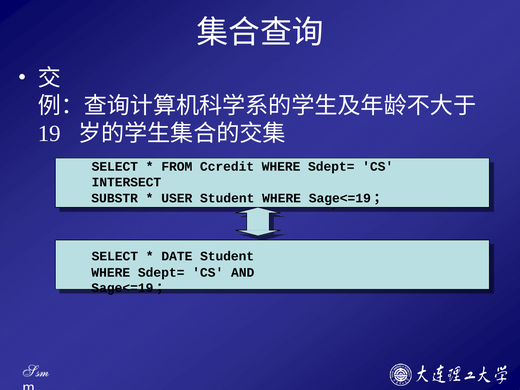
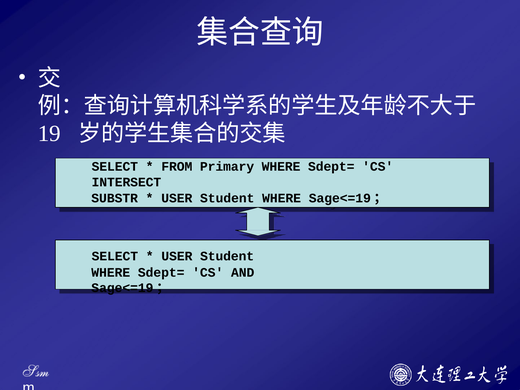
Ccredit: Ccredit -> Primary
DATE at (177, 256): DATE -> USER
